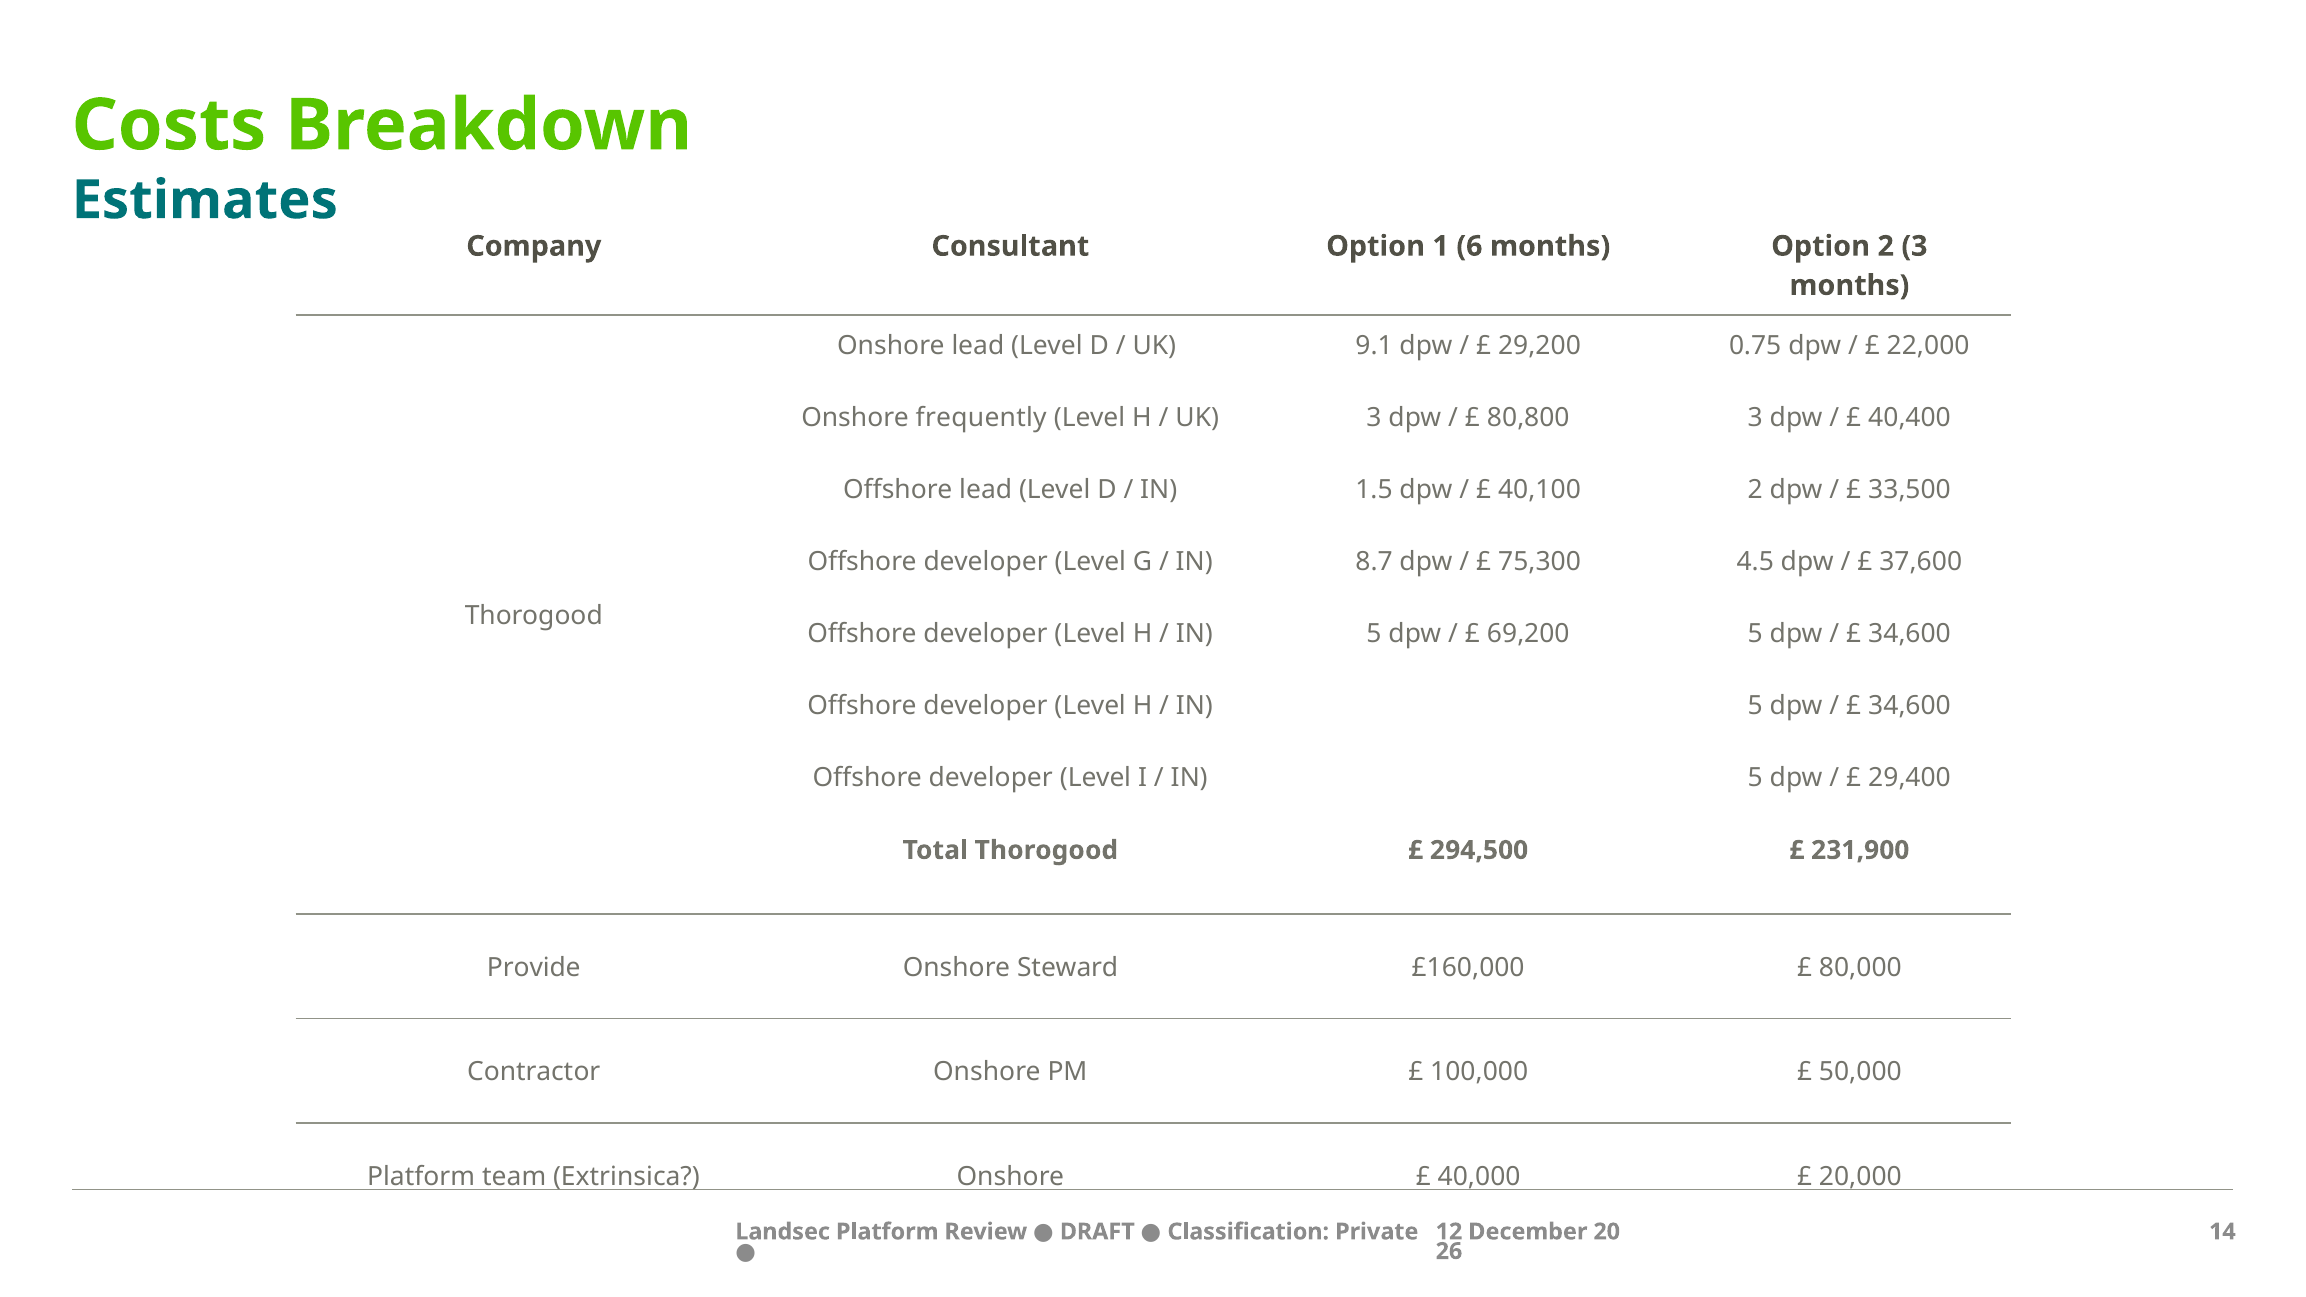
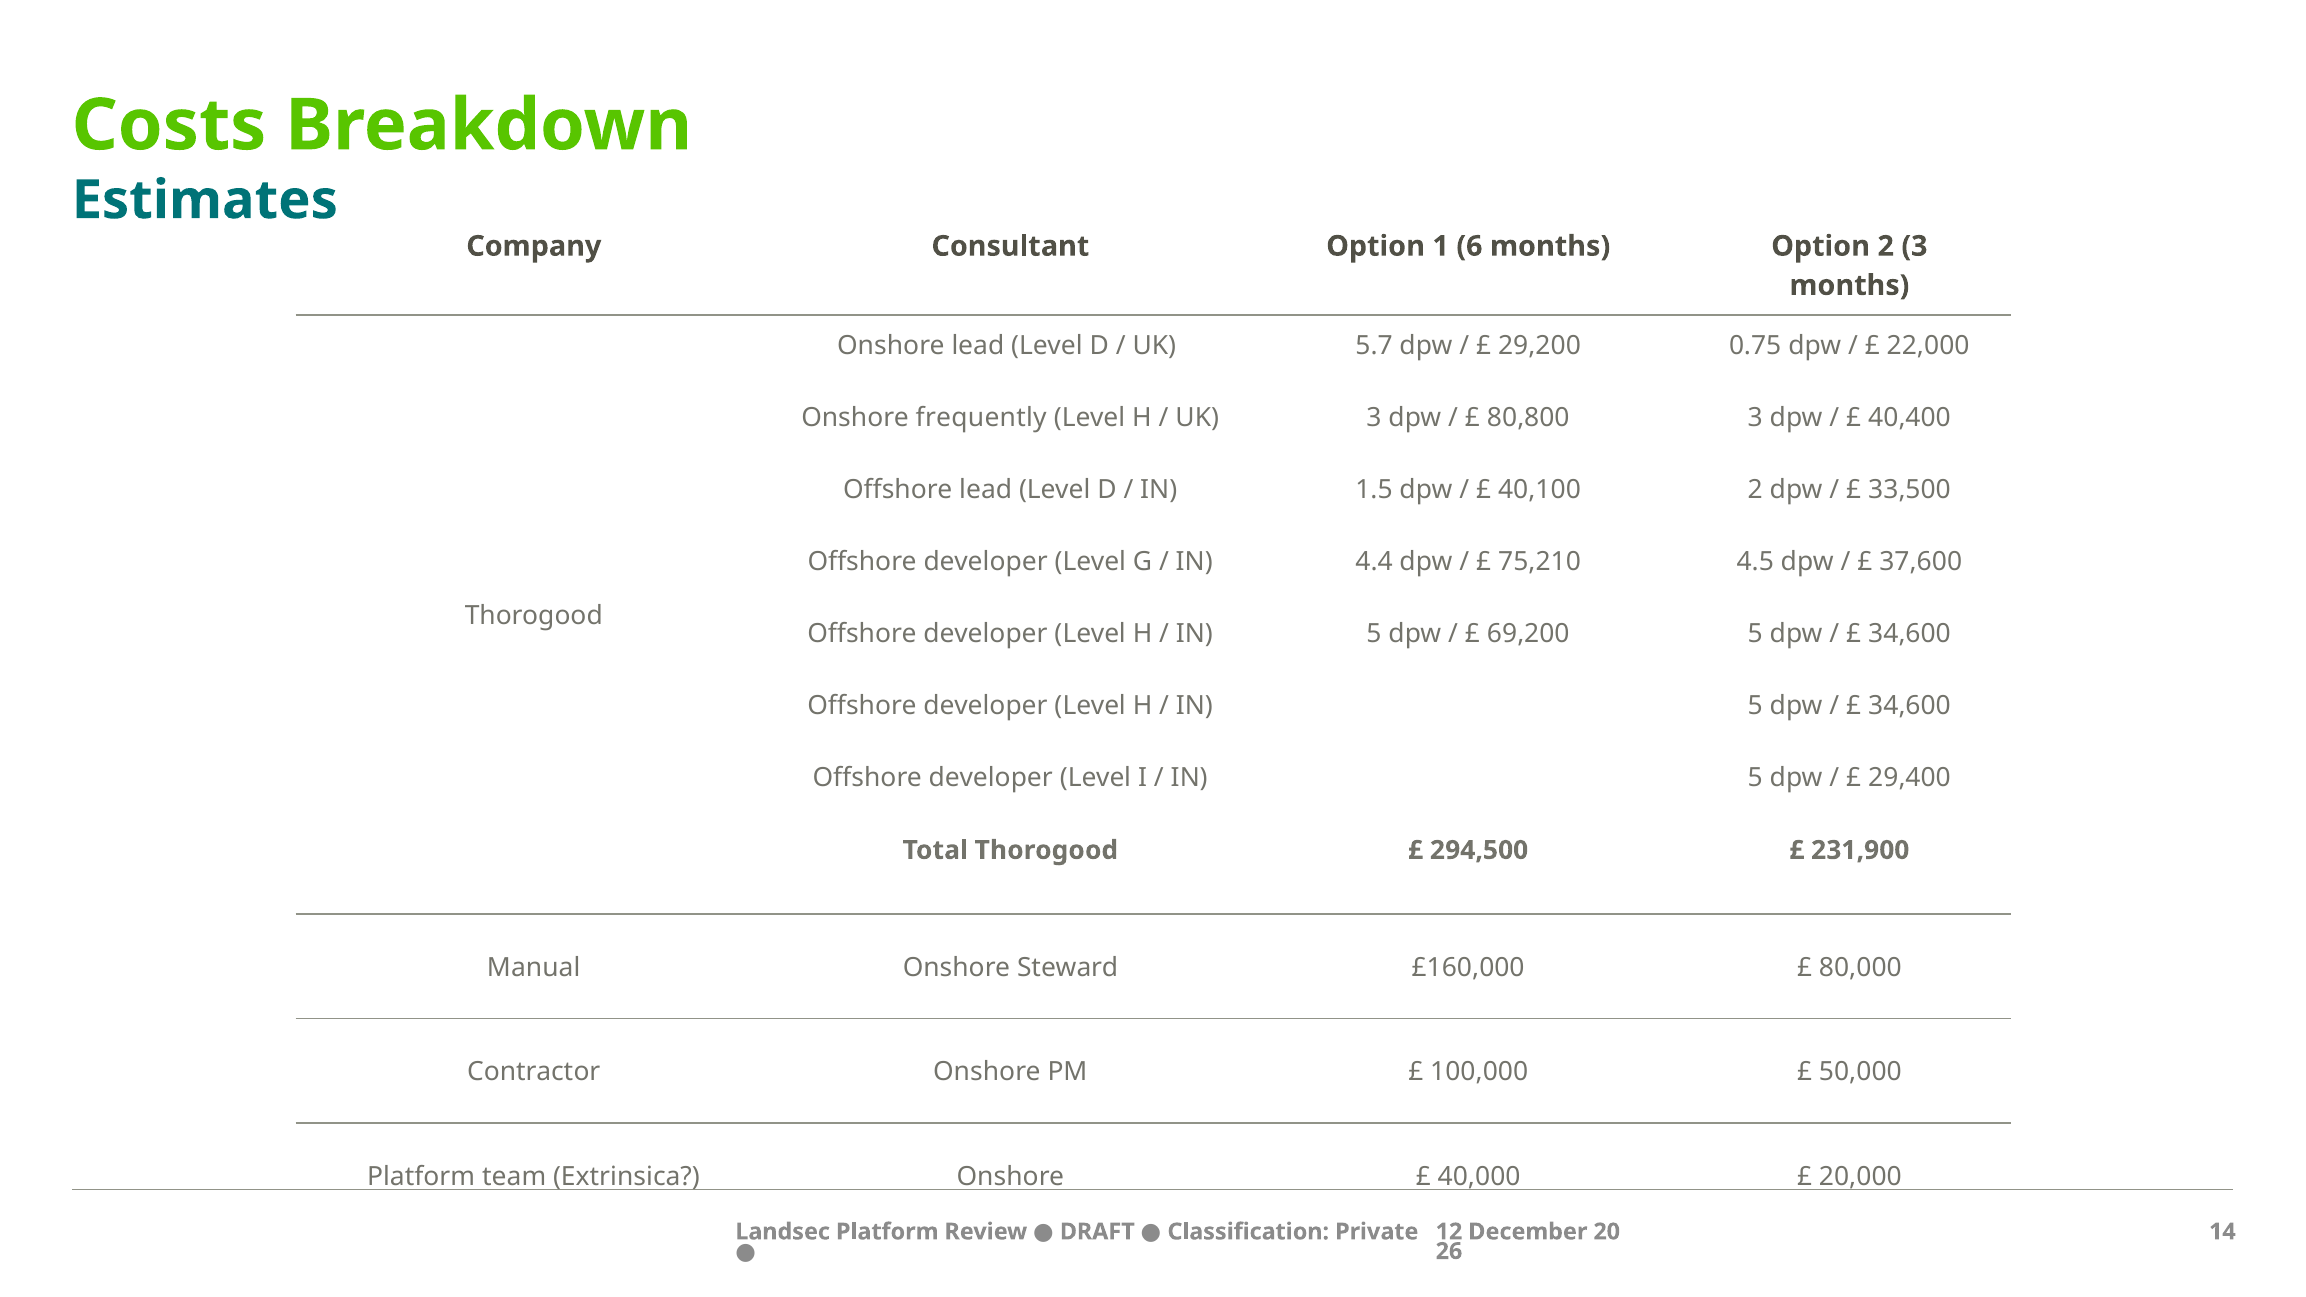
9.1: 9.1 -> 5.7
8.7: 8.7 -> 4.4
75,300: 75,300 -> 75,210
Provide: Provide -> Manual
